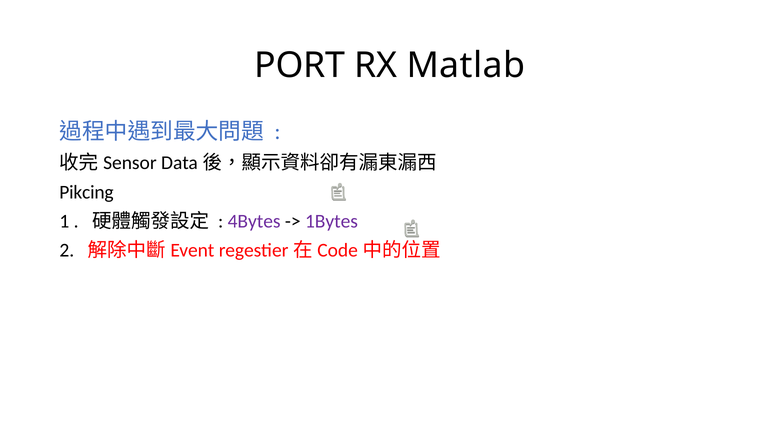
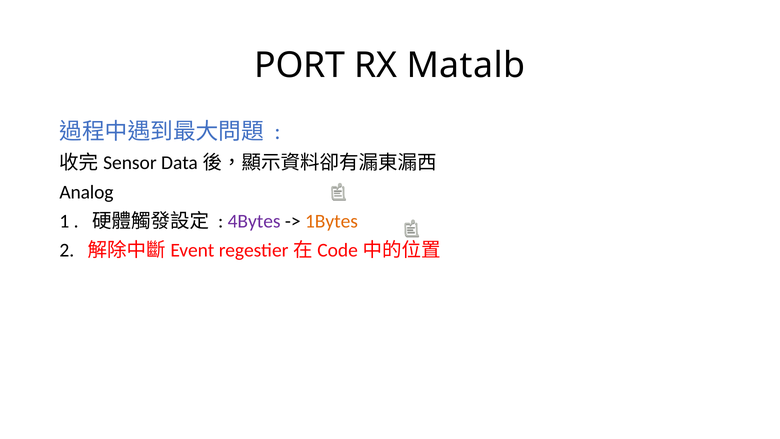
Matlab: Matlab -> Matalb
Pikcing: Pikcing -> Analog
1Bytes colour: purple -> orange
